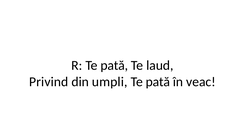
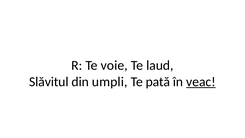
R Te pată: pată -> voie
Privind: Privind -> Slăvitul
veac underline: none -> present
